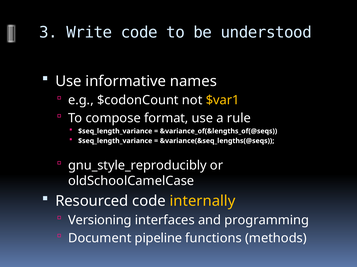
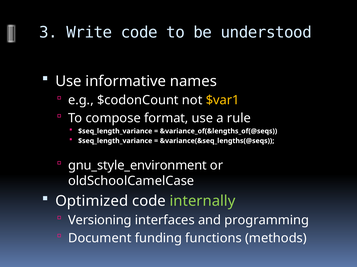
gnu_style_reproducibly: gnu_style_reproducibly -> gnu_style_environment
Resourced: Resourced -> Optimized
internally colour: yellow -> light green
pipeline: pipeline -> funding
